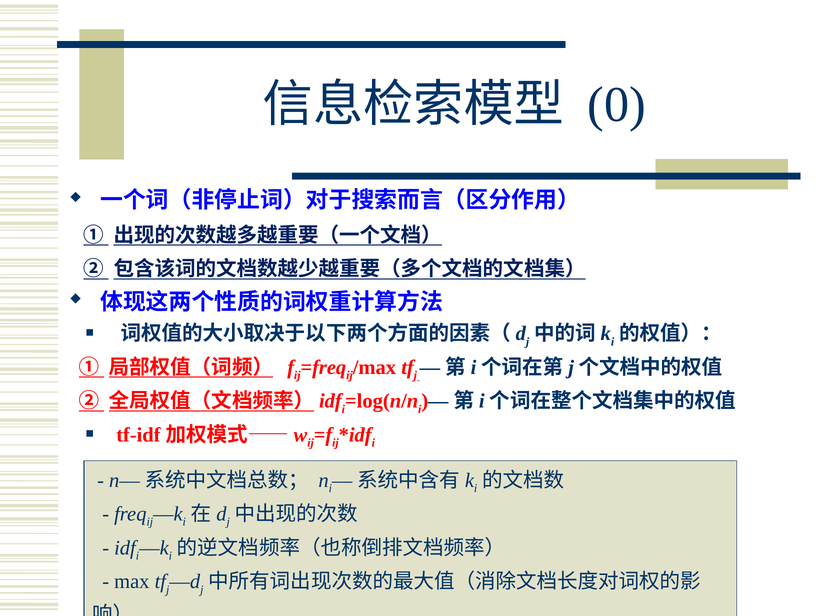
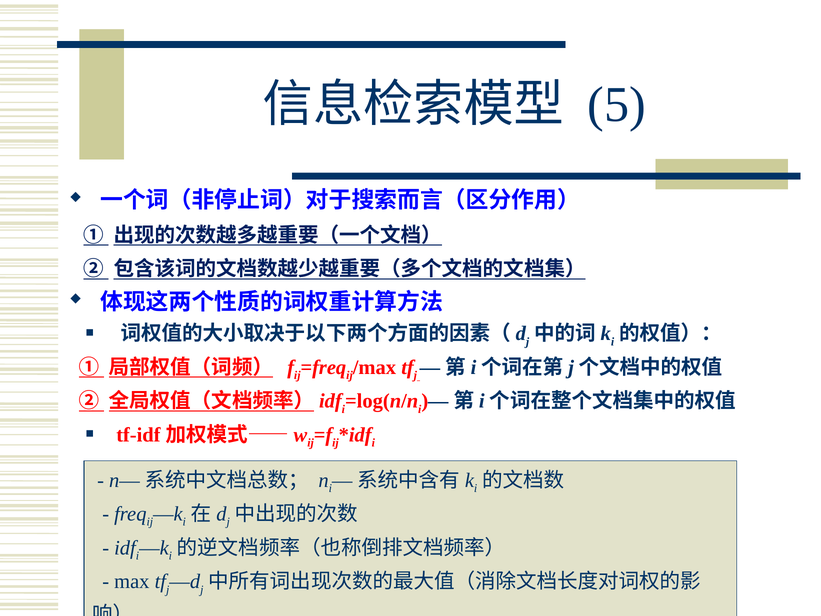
0: 0 -> 5
